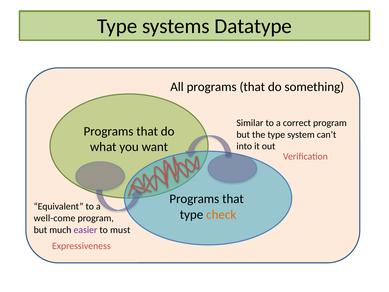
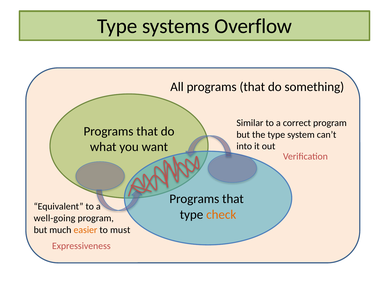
Datatype: Datatype -> Overflow
well-come: well-come -> well-going
easier colour: purple -> orange
